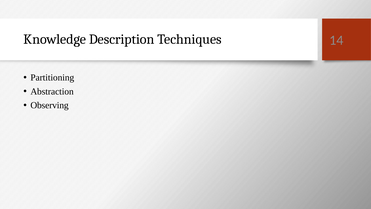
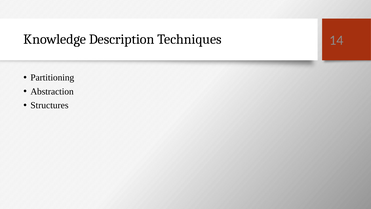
Observing: Observing -> Structures
